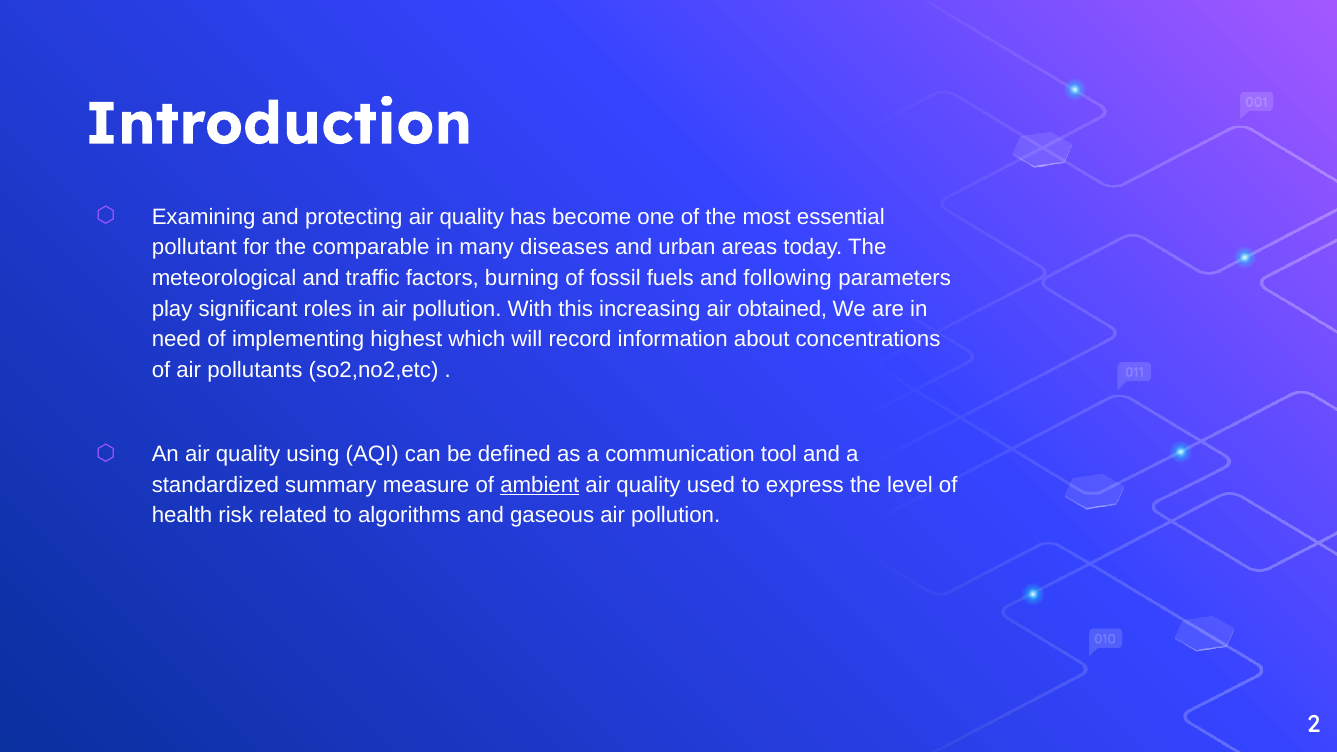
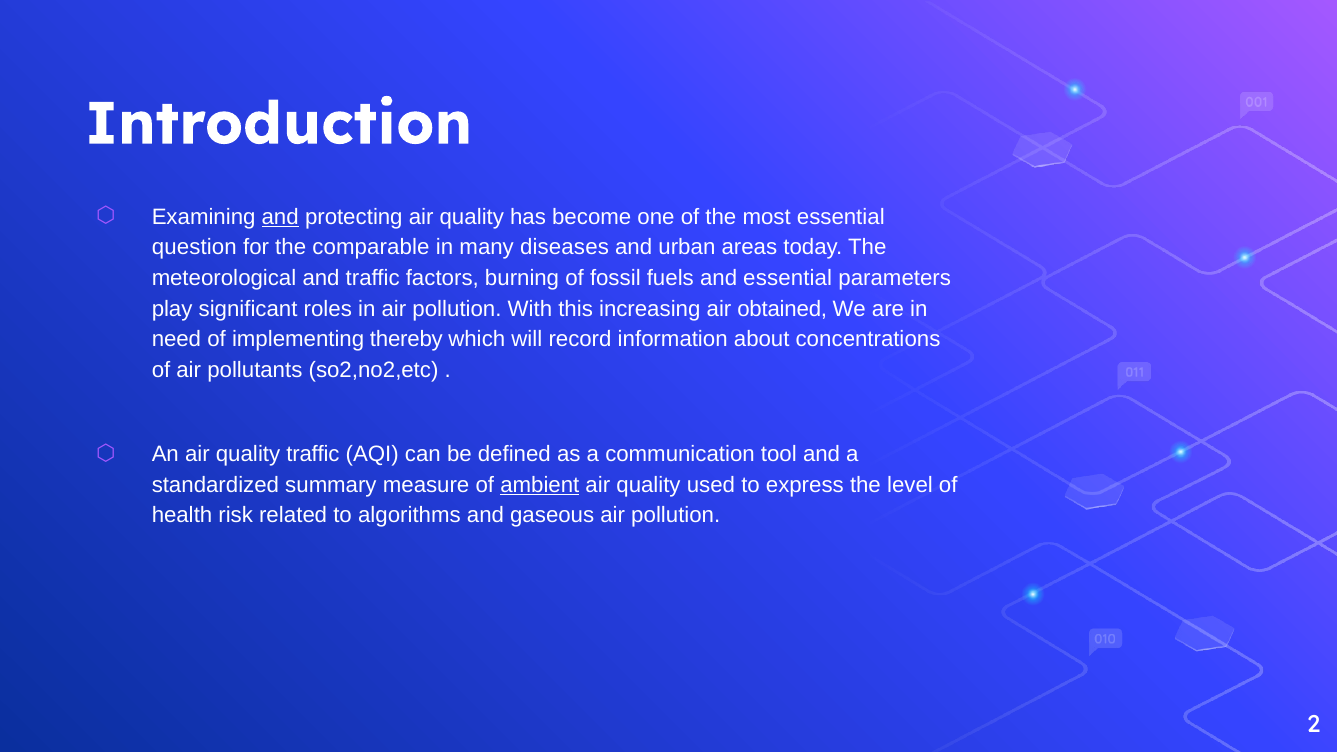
and at (280, 217) underline: none -> present
pollutant: pollutant -> question
and following: following -> essential
highest: highest -> thereby
quality using: using -> traffic
